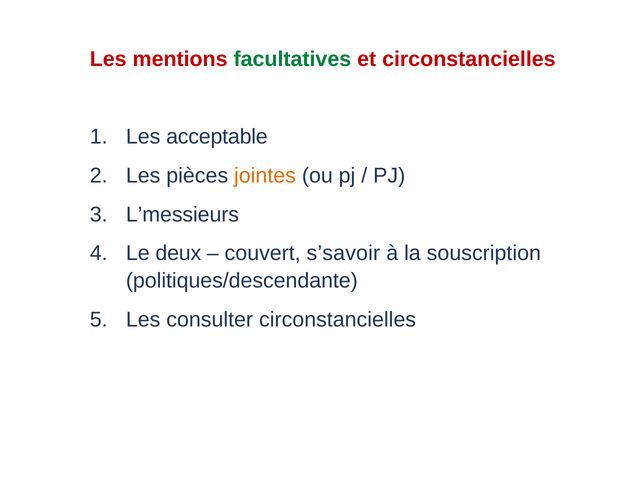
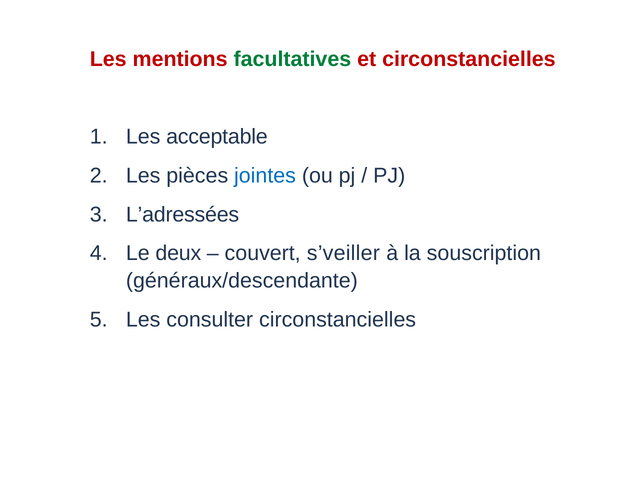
jointes colour: orange -> blue
L’messieurs: L’messieurs -> L’adressées
s’savoir: s’savoir -> s’veiller
politiques/descendante: politiques/descendante -> généraux/descendante
